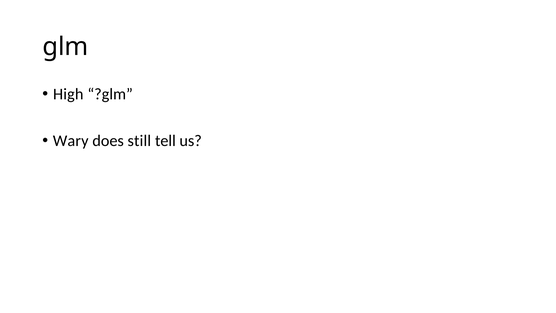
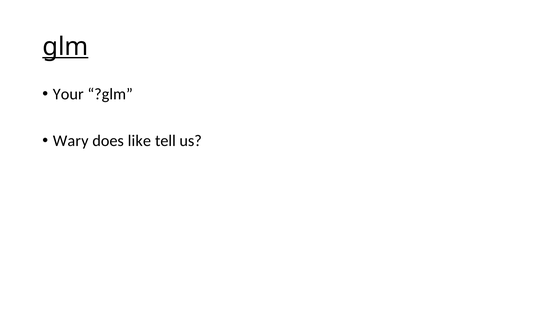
glm underline: none -> present
High: High -> Your
still: still -> like
